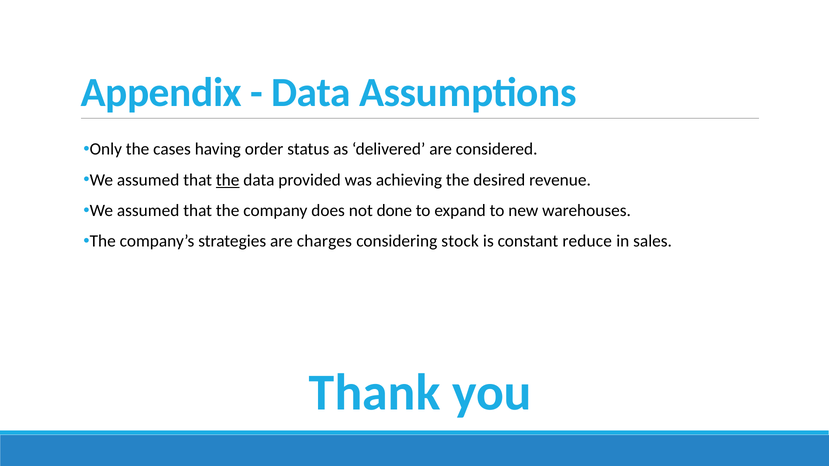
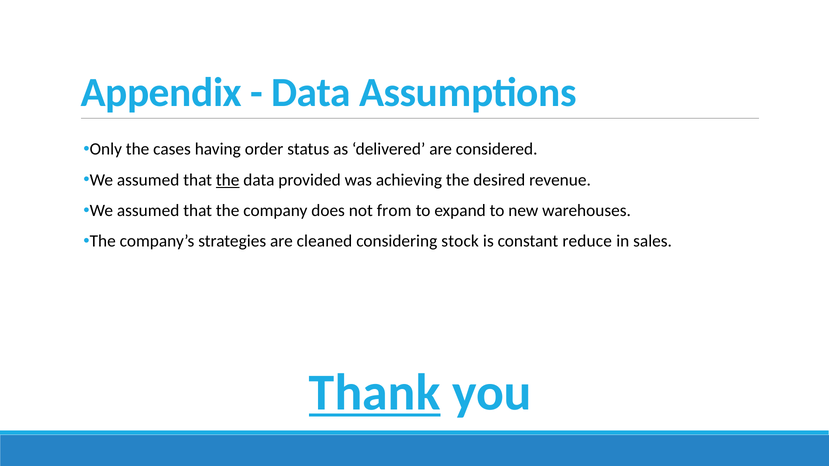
done: done -> from
charges: charges -> cleaned
Thank underline: none -> present
